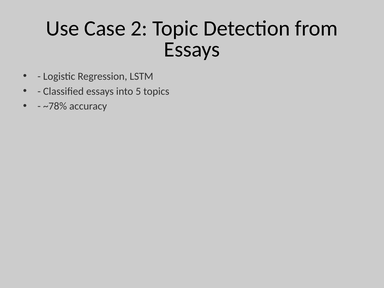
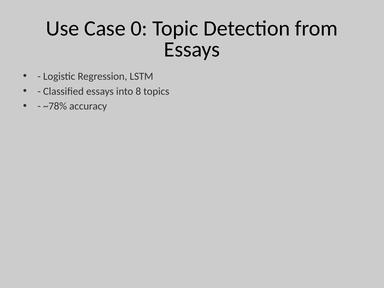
2: 2 -> 0
5: 5 -> 8
